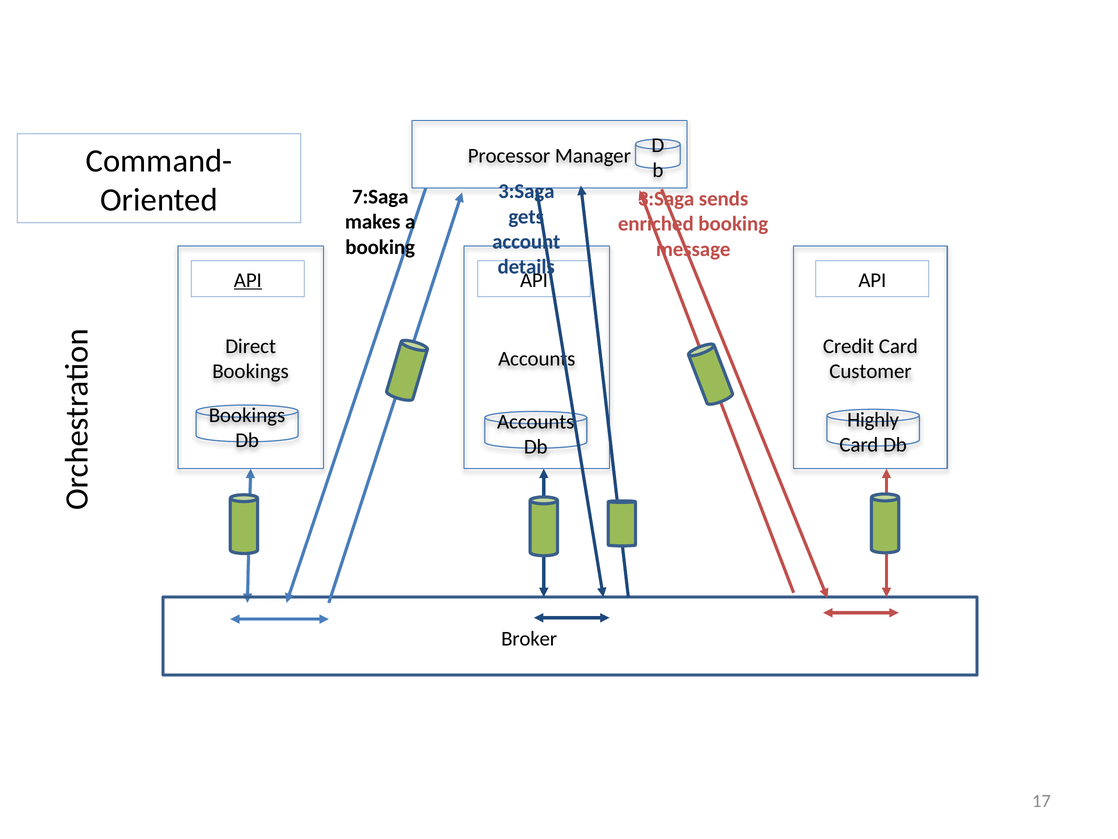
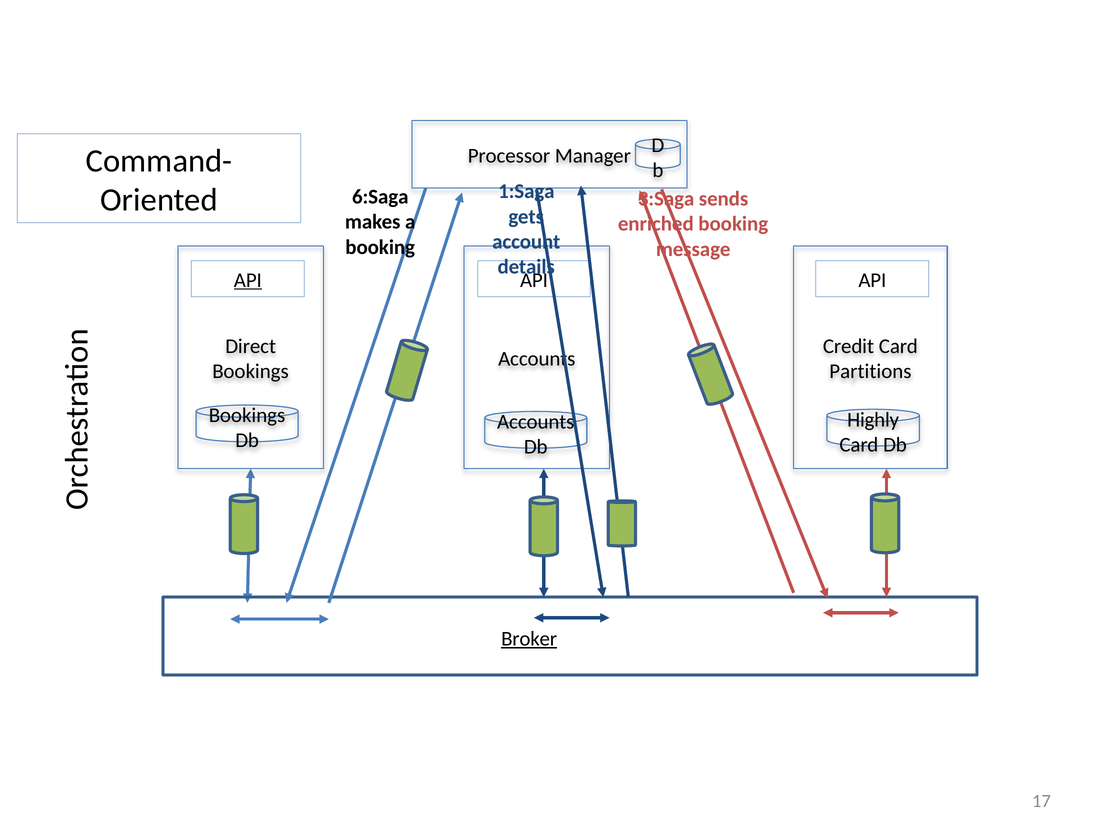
3:Saga at (526, 191): 3:Saga -> 1:Saga
7:Saga: 7:Saga -> 6:Saga
Customer: Customer -> Partitions
Broker underline: none -> present
